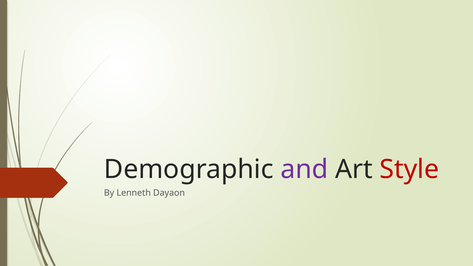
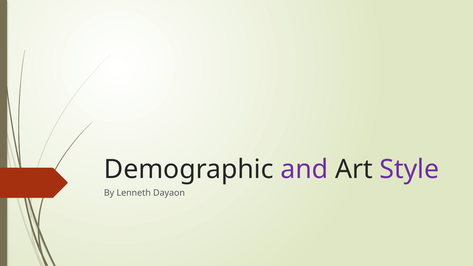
Style colour: red -> purple
